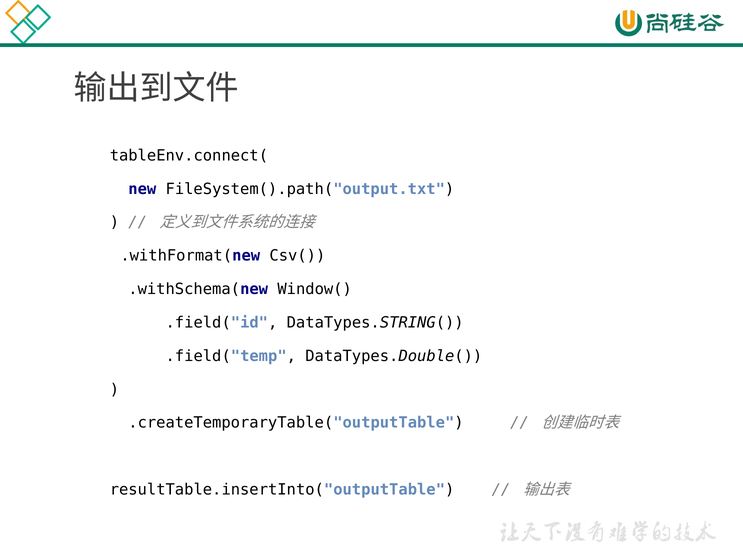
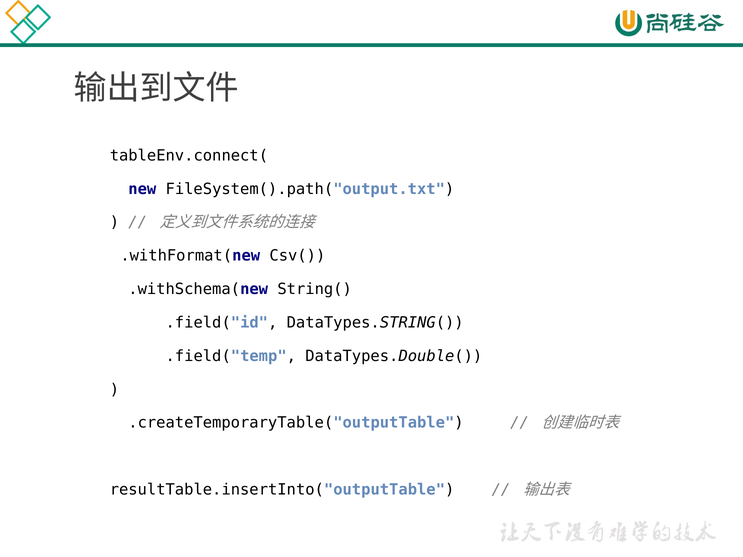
Window(: Window( -> String(
